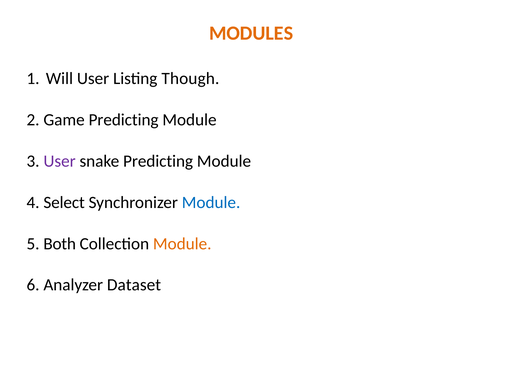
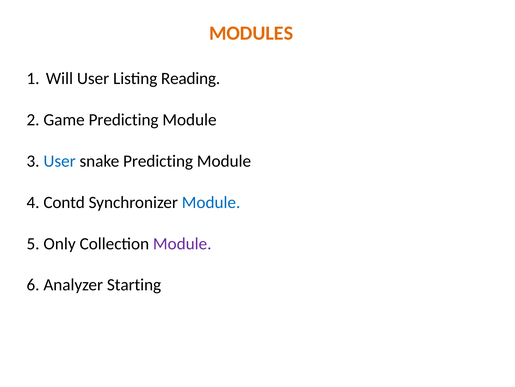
Though: Though -> Reading
User at (60, 161) colour: purple -> blue
Select: Select -> Contd
Both: Both -> Only
Module at (182, 243) colour: orange -> purple
Dataset: Dataset -> Starting
